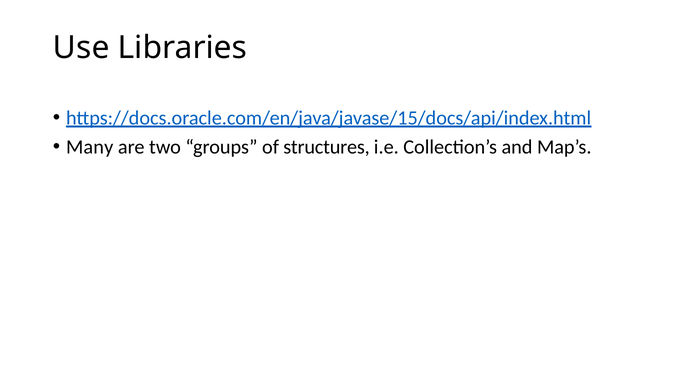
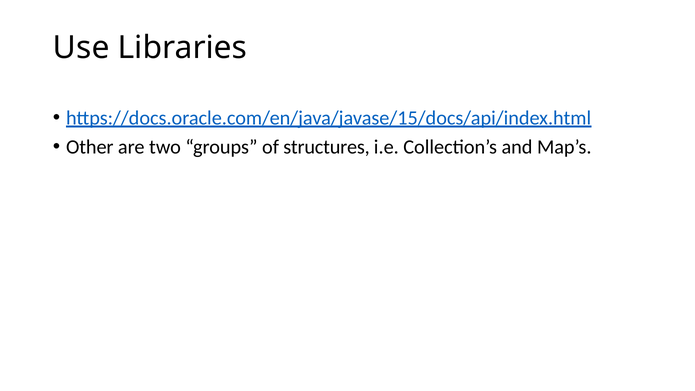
Many: Many -> Other
